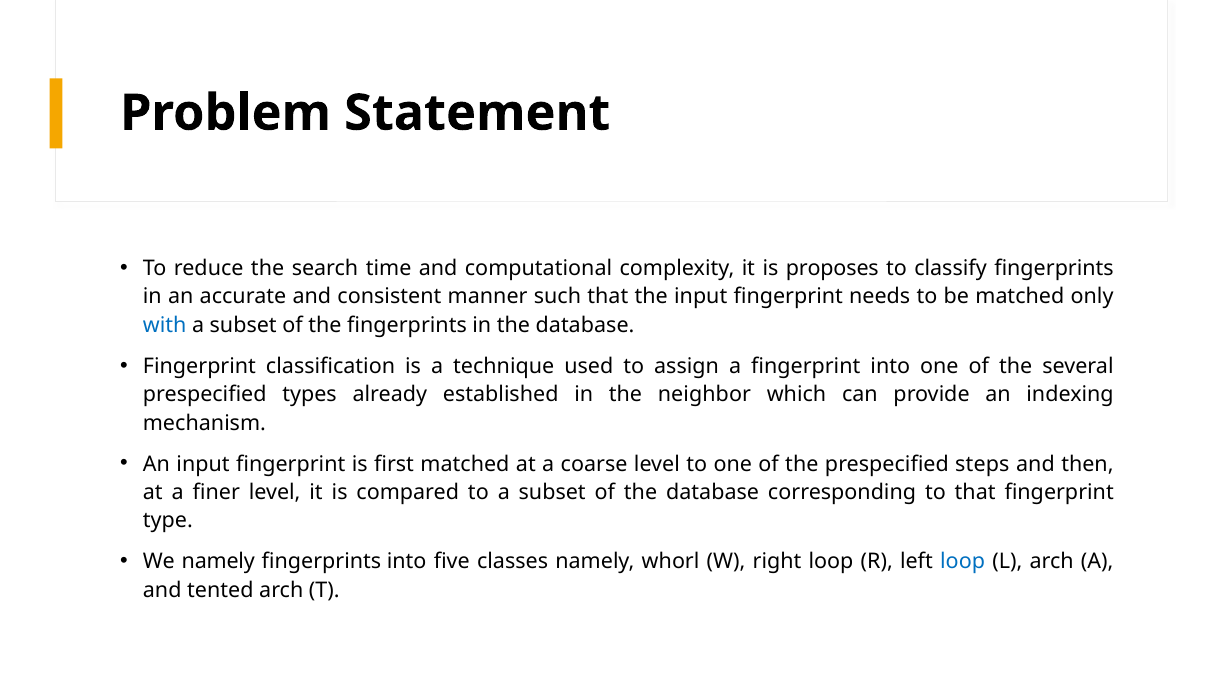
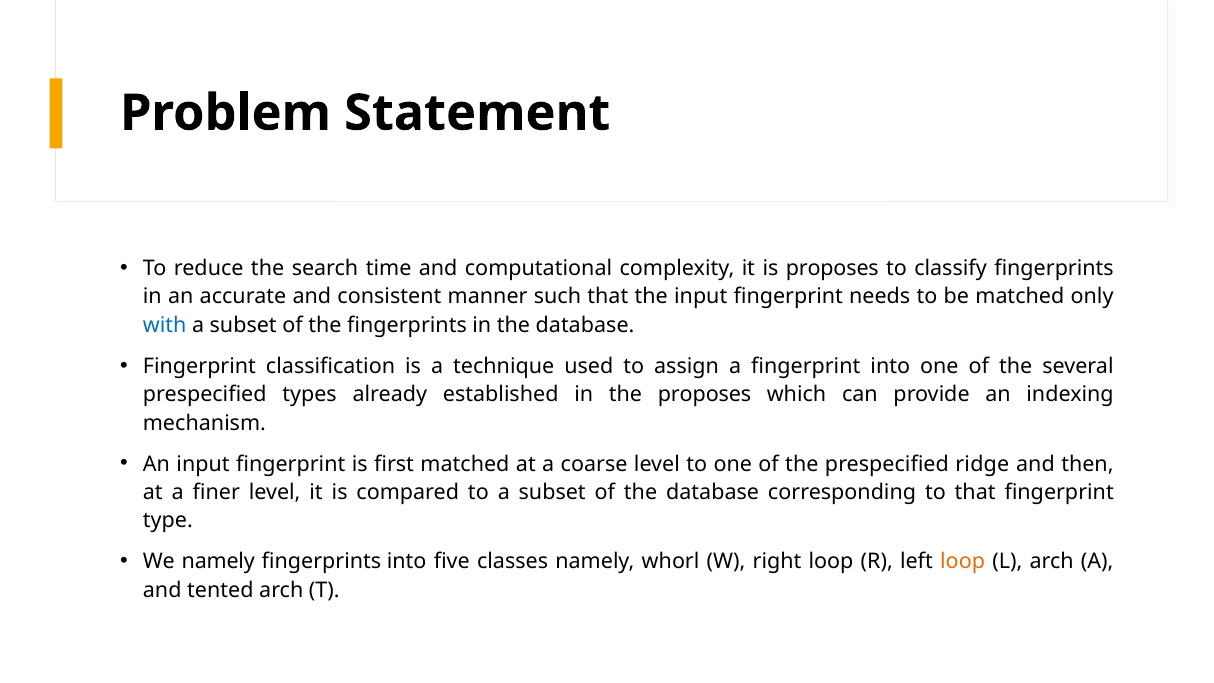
the neighbor: neighbor -> proposes
steps: steps -> ridge
loop at (963, 562) colour: blue -> orange
